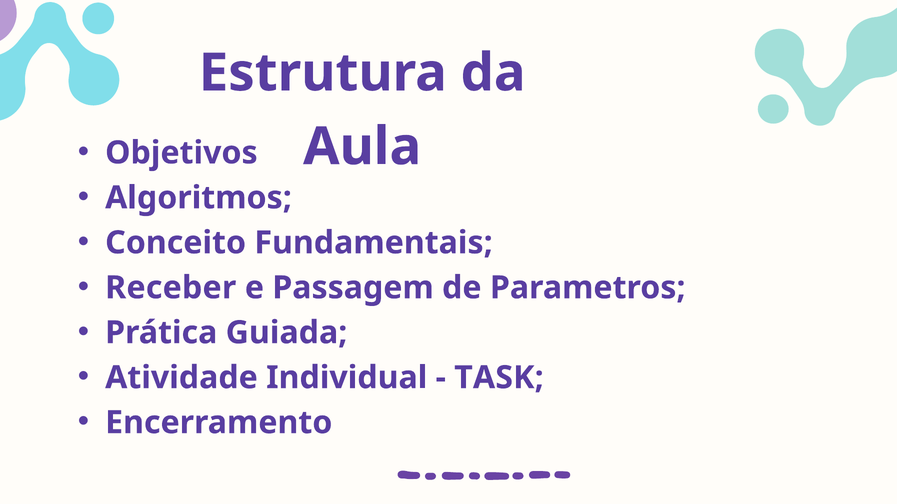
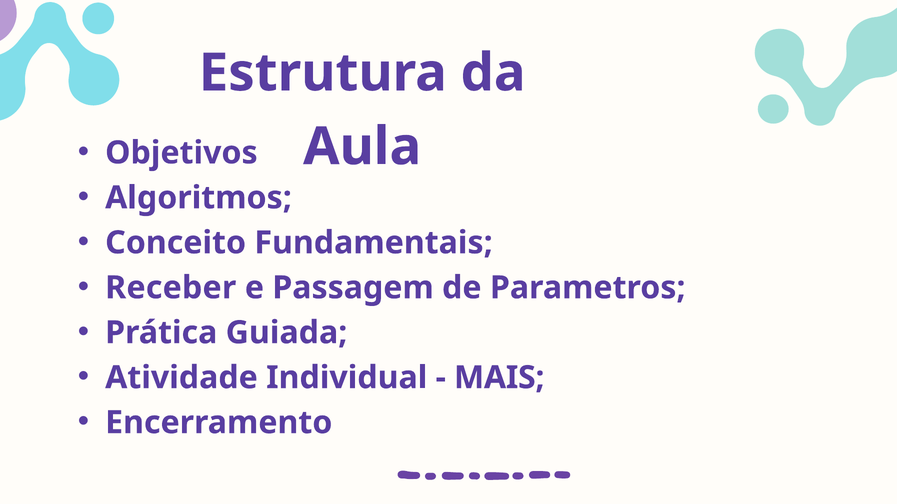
TASK: TASK -> MAIS
